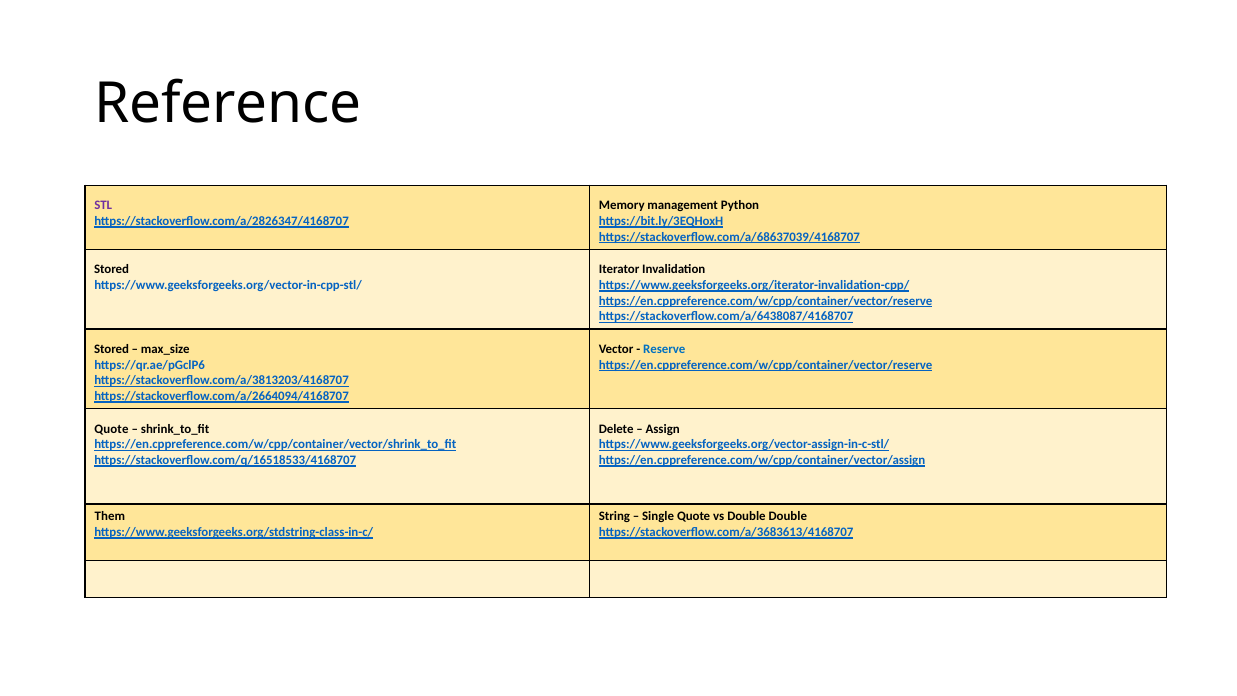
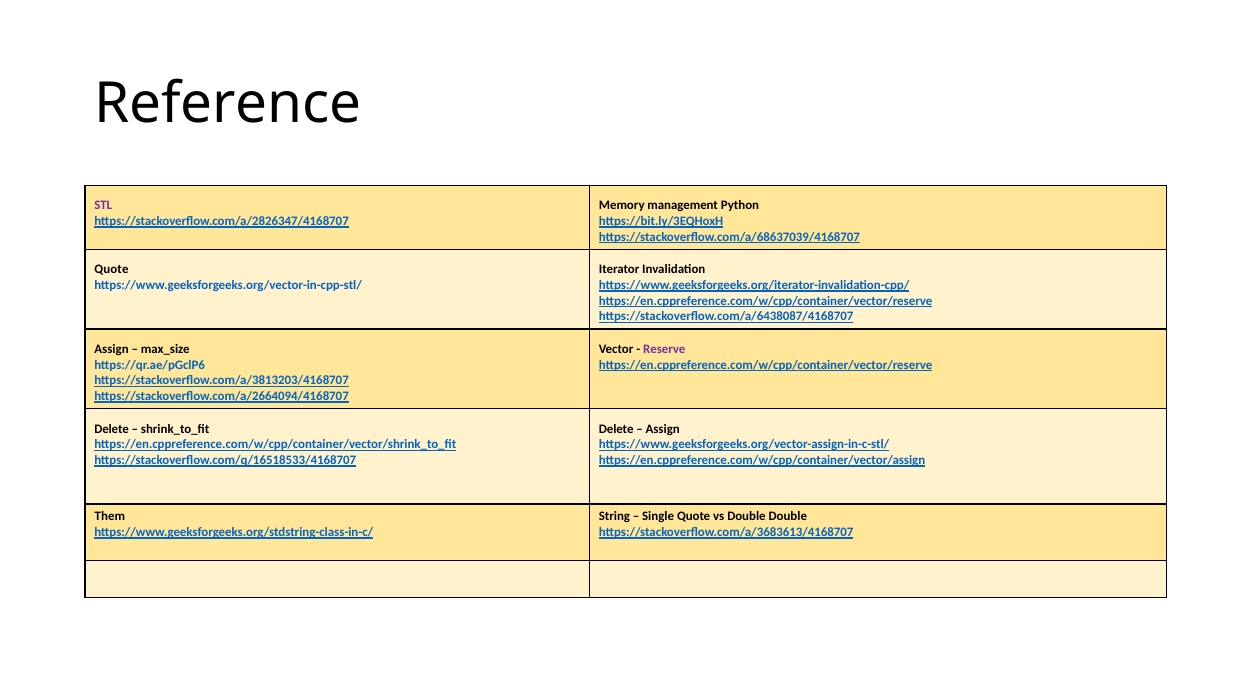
Stored at (112, 270): Stored -> Quote
Stored at (112, 349): Stored -> Assign
Reserve colour: blue -> purple
Quote at (111, 429): Quote -> Delete
